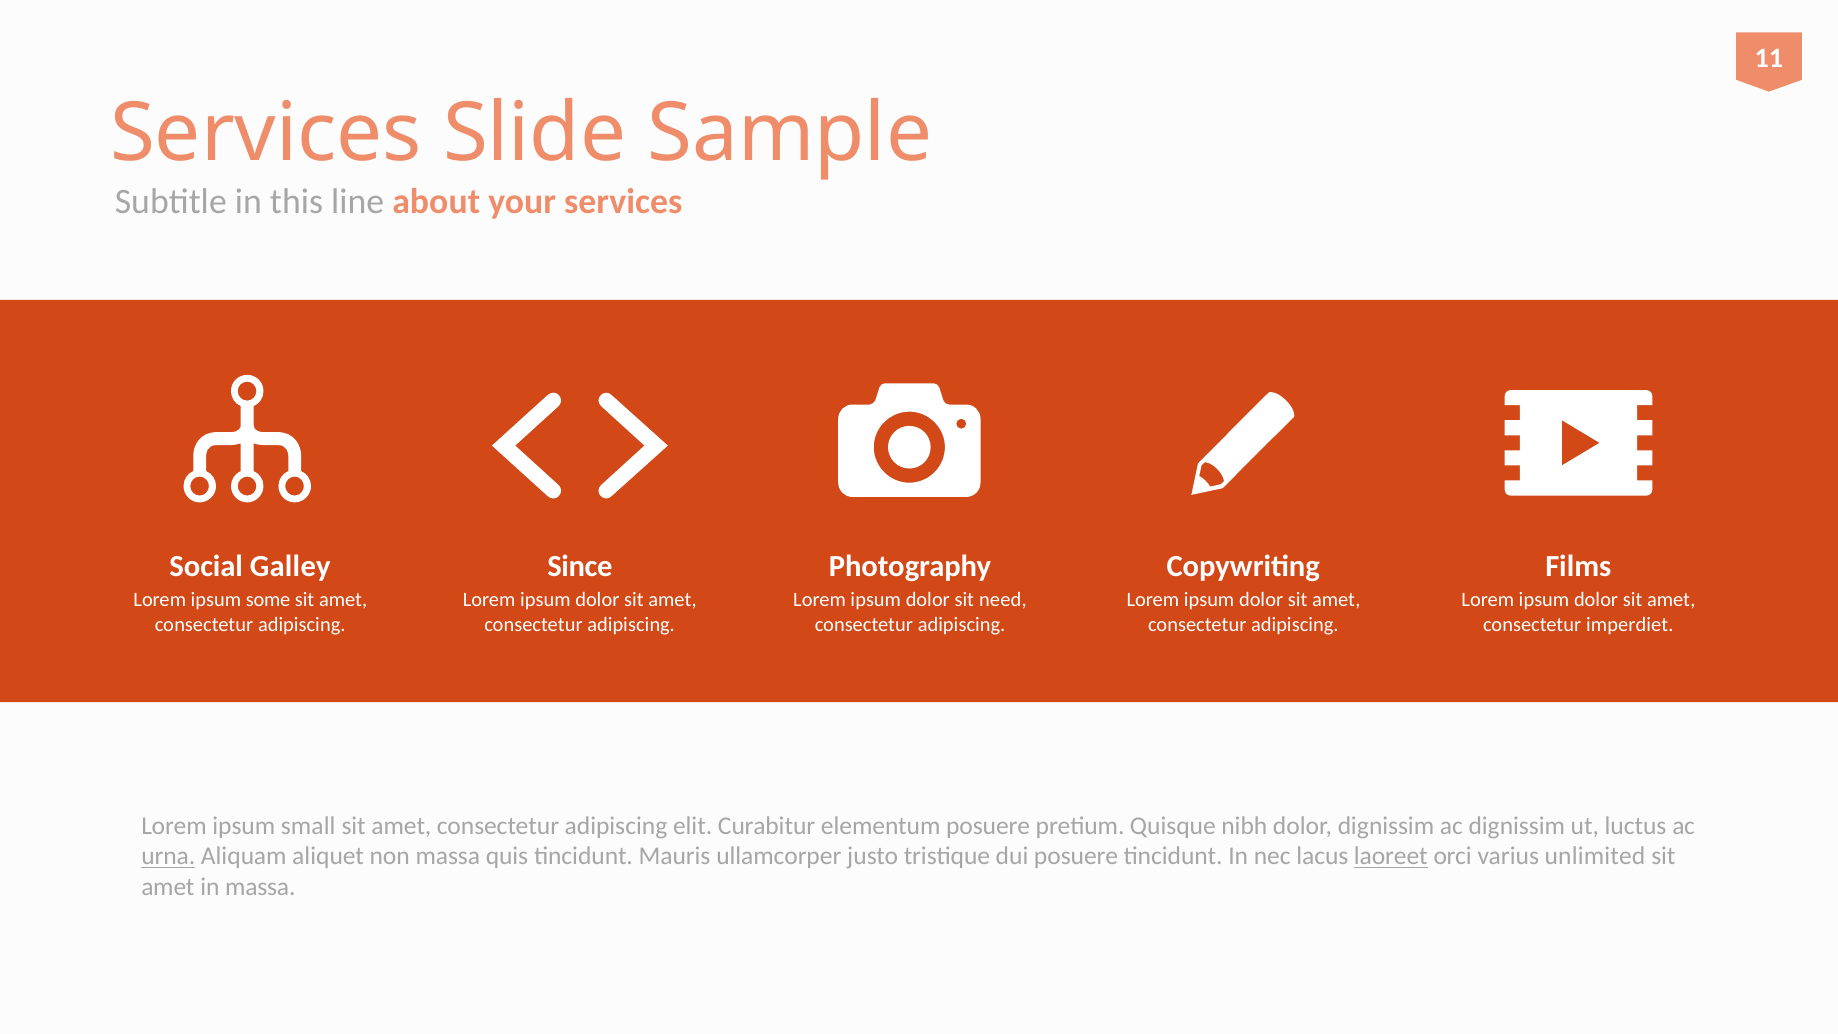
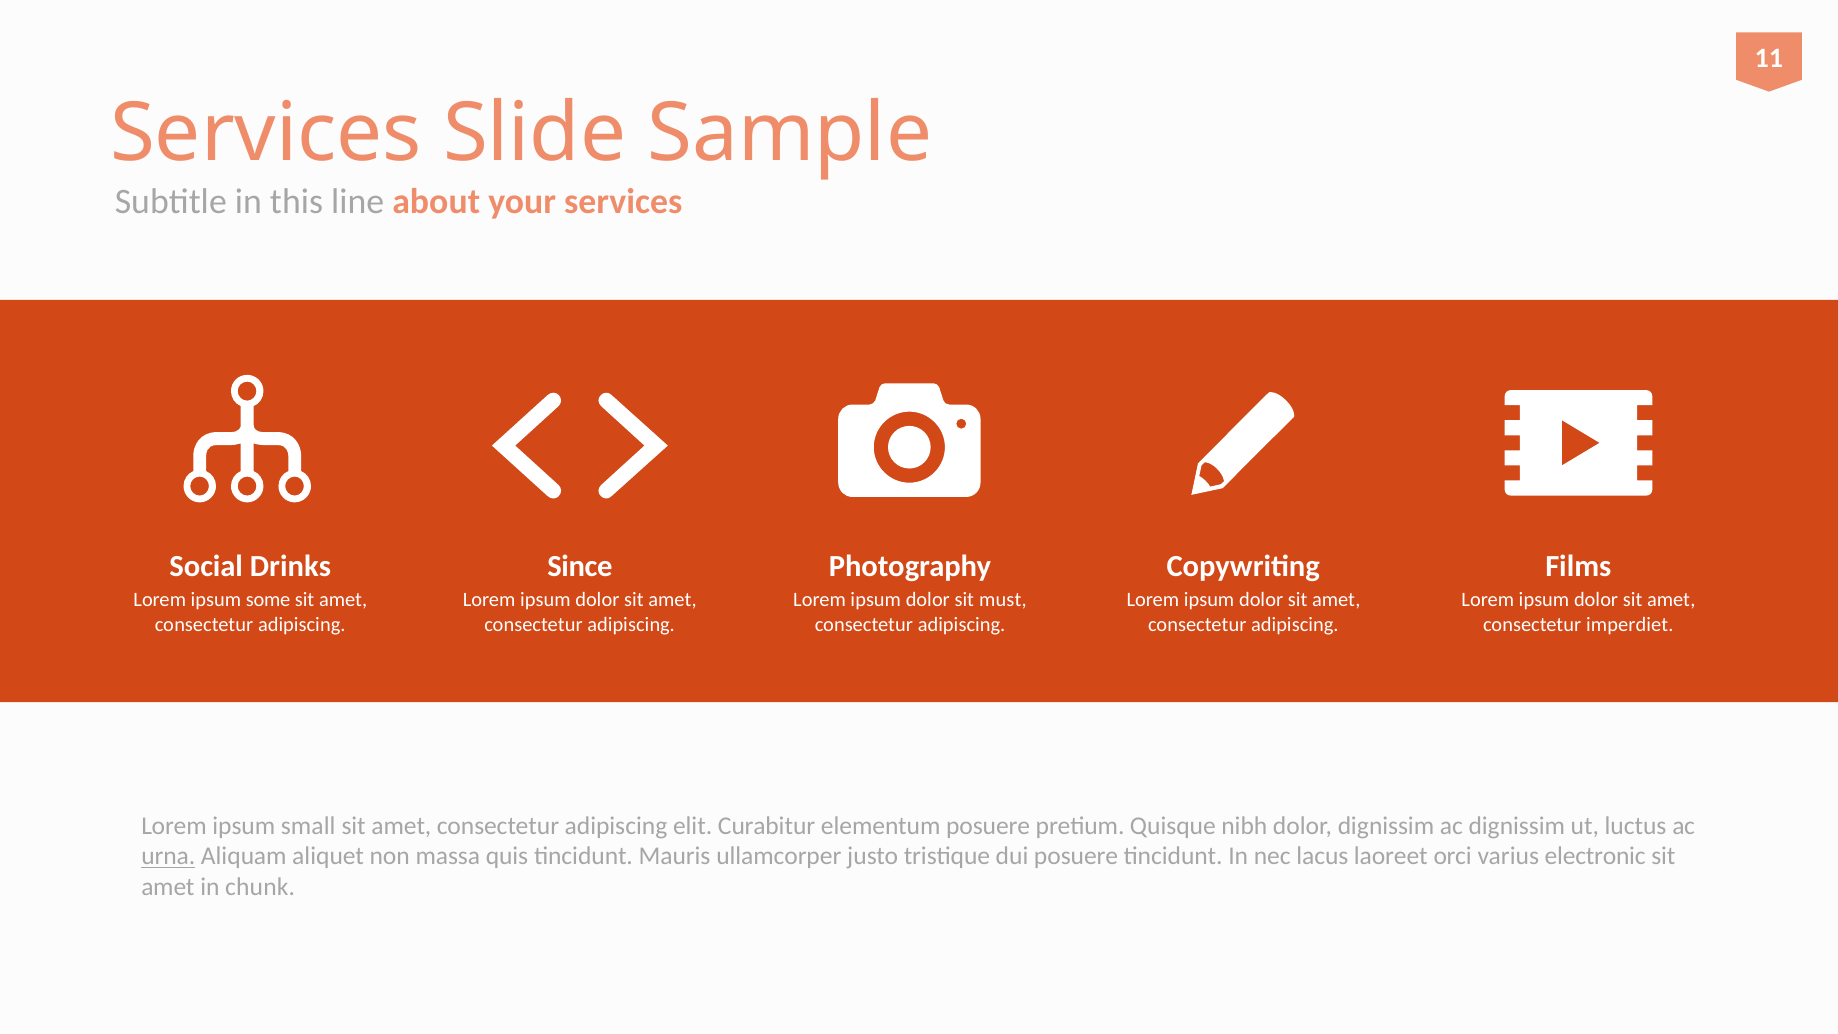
Galley: Galley -> Drinks
need: need -> must
laoreet underline: present -> none
unlimited: unlimited -> electronic
in massa: massa -> chunk
